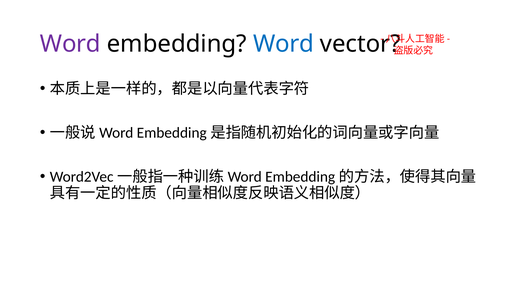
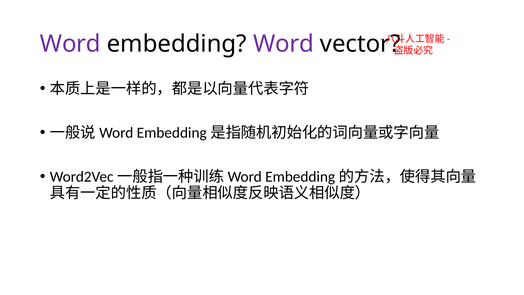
Word at (283, 44) colour: blue -> purple
